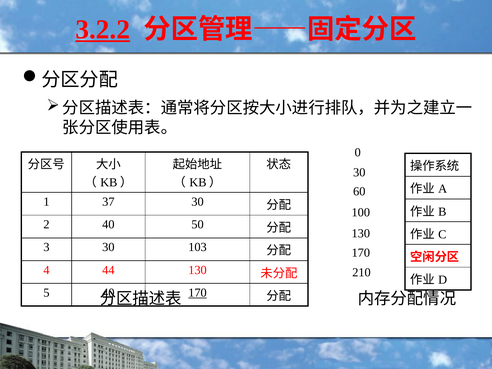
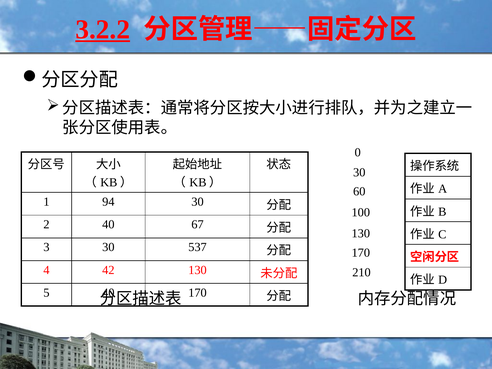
37: 37 -> 94
50: 50 -> 67
103: 103 -> 537
44: 44 -> 42
170 at (197, 293) underline: present -> none
